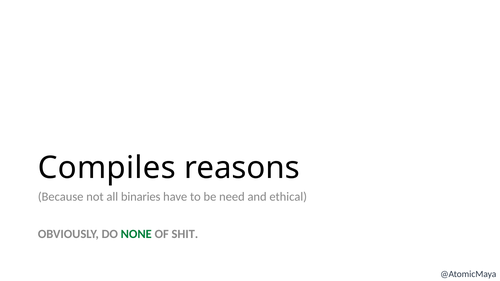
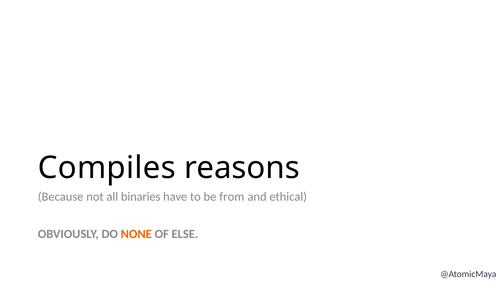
need: need -> from
NONE colour: green -> orange
SHIT: SHIT -> ELSE
